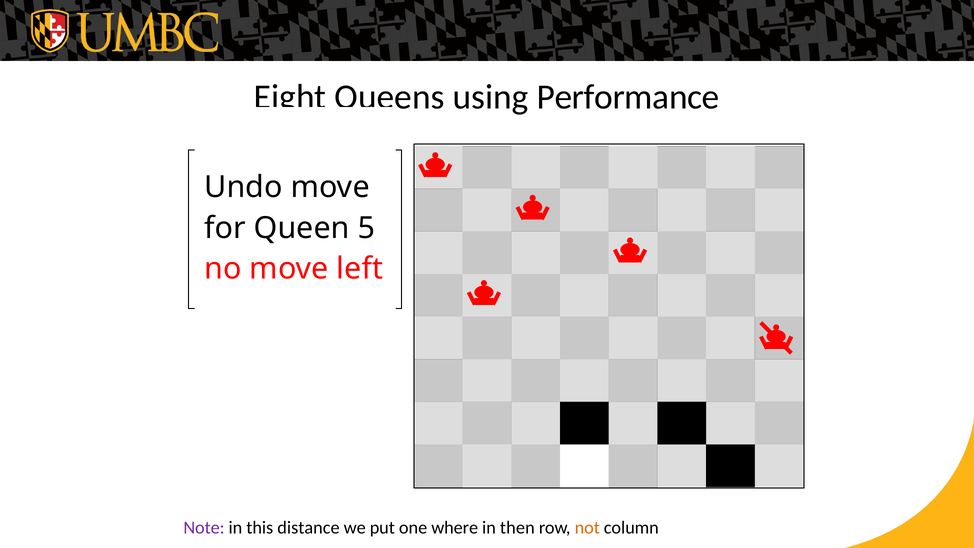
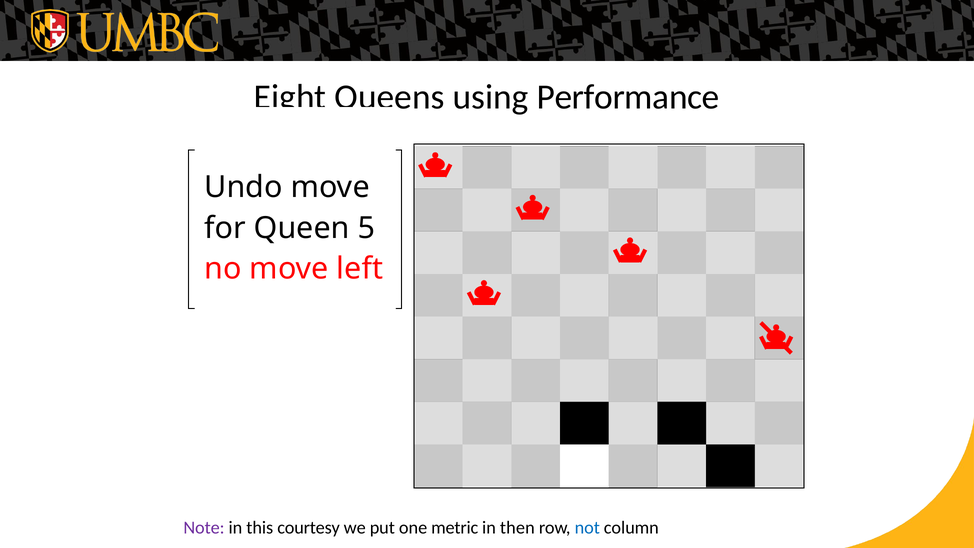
distance: distance -> courtesy
where: where -> metric
not colour: orange -> blue
